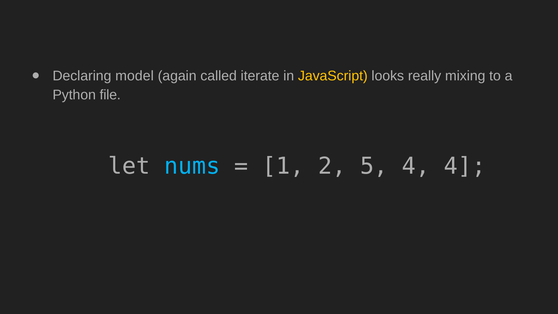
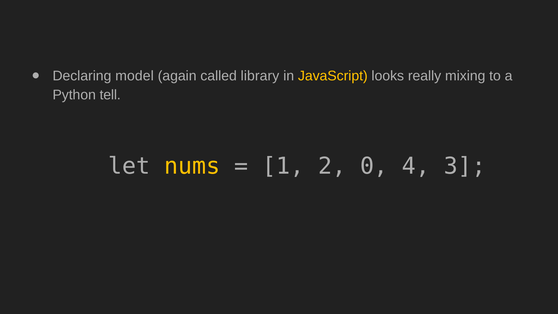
iterate: iterate -> library
file: file -> tell
nums colour: light blue -> yellow
5: 5 -> 0
4 4: 4 -> 3
